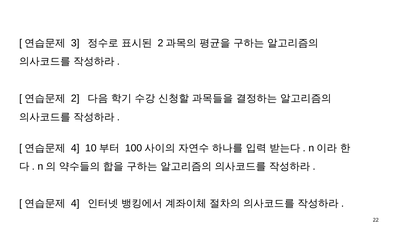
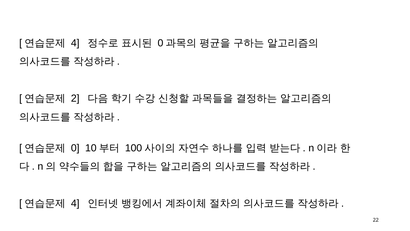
3 at (75, 43): 3 -> 4
2 at (161, 43): 2 -> 0
4 at (75, 148): 4 -> 0
